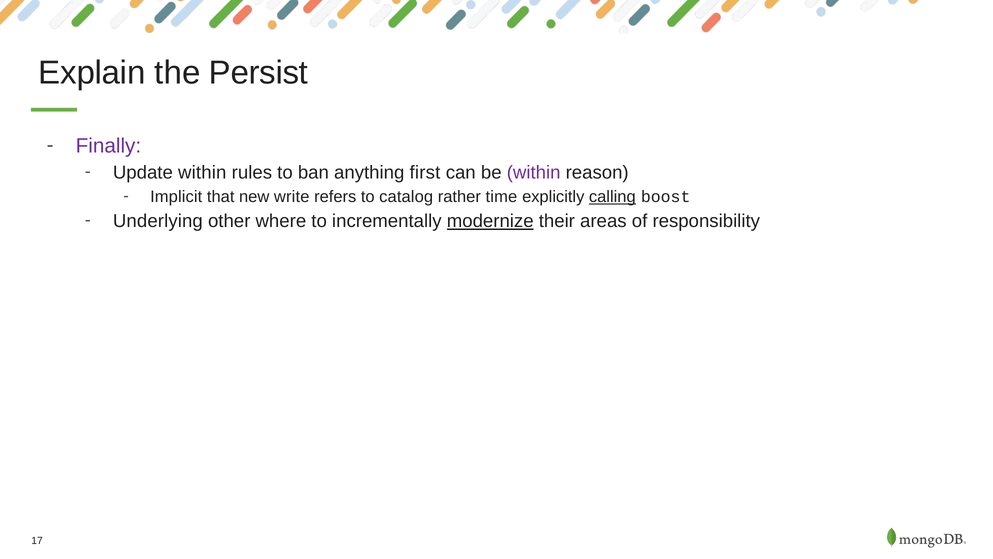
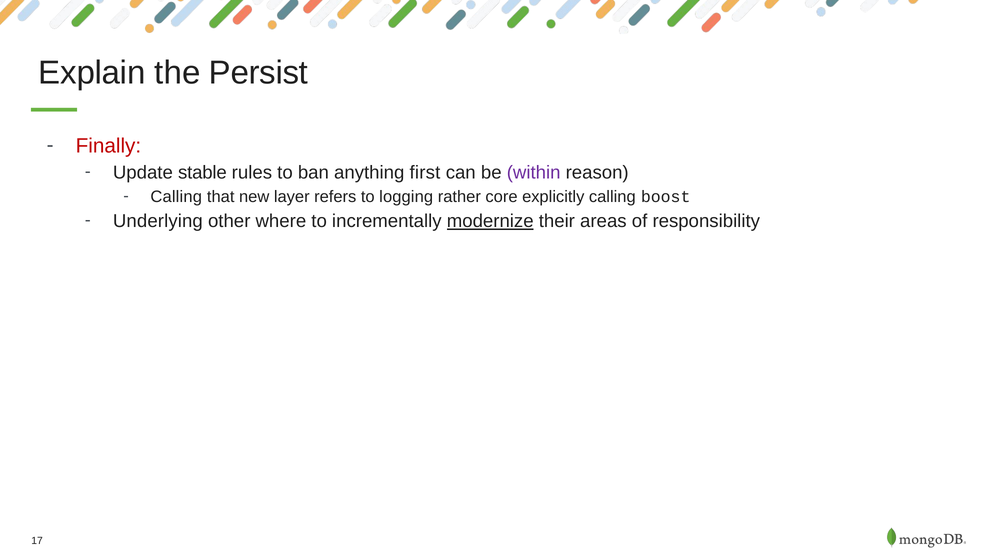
Finally colour: purple -> red
Update within: within -> stable
Implicit at (176, 197): Implicit -> Calling
write: write -> layer
catalog: catalog -> logging
time: time -> core
calling at (612, 197) underline: present -> none
